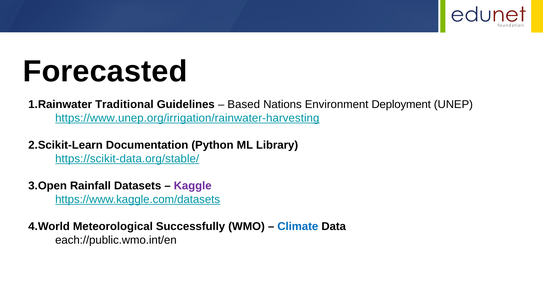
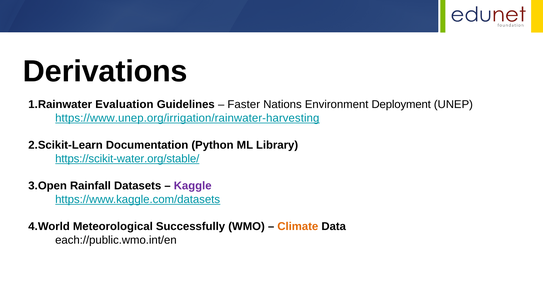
Forecasted: Forecasted -> Derivations
Traditional: Traditional -> Evaluation
Based: Based -> Faster
https://scikit-data.org/stable/: https://scikit-data.org/stable/ -> https://scikit-water.org/stable/
Climate colour: blue -> orange
